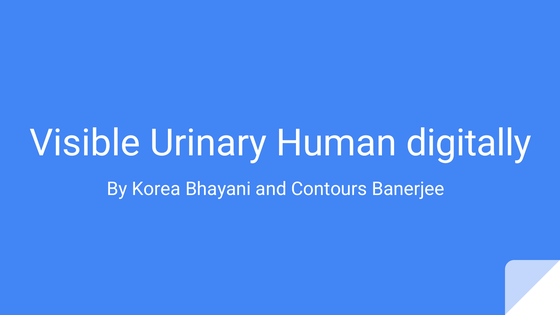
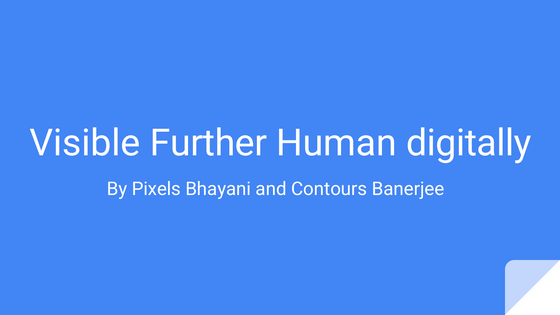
Urinary: Urinary -> Further
Korea: Korea -> Pixels
